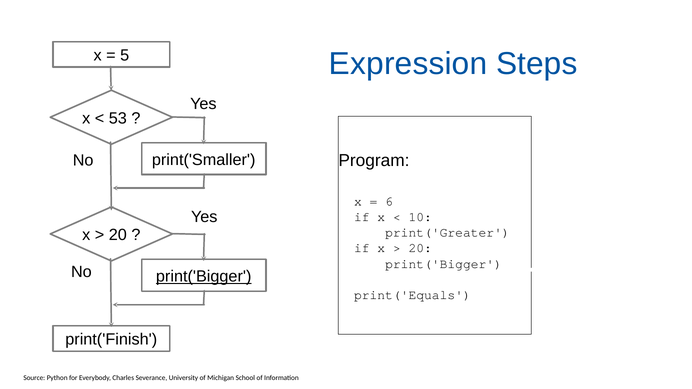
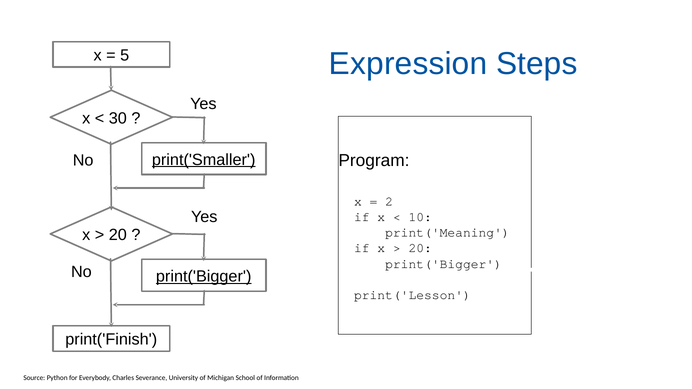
53: 53 -> 30
print('Smaller underline: none -> present
6: 6 -> 2
print('Greater: print('Greater -> print('Meaning
print('Equals: print('Equals -> print('Lesson
